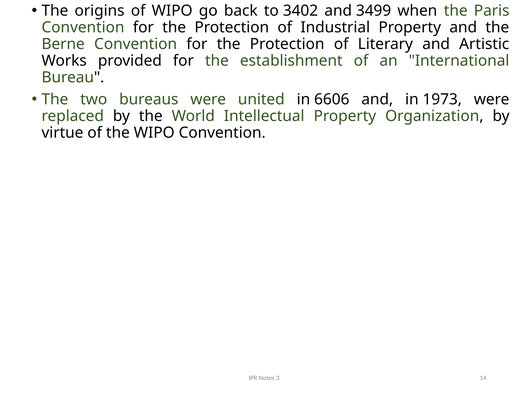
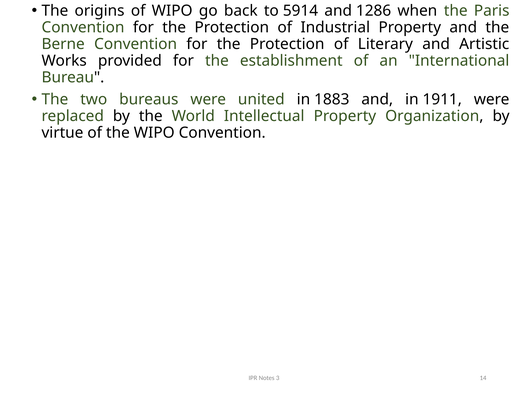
3402: 3402 -> 5914
3499: 3499 -> 1286
6606: 6606 -> 1883
1973: 1973 -> 1911
